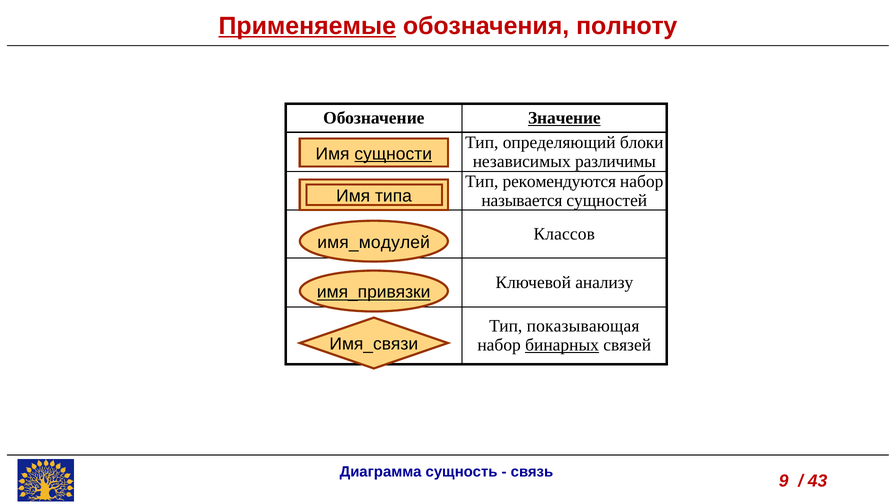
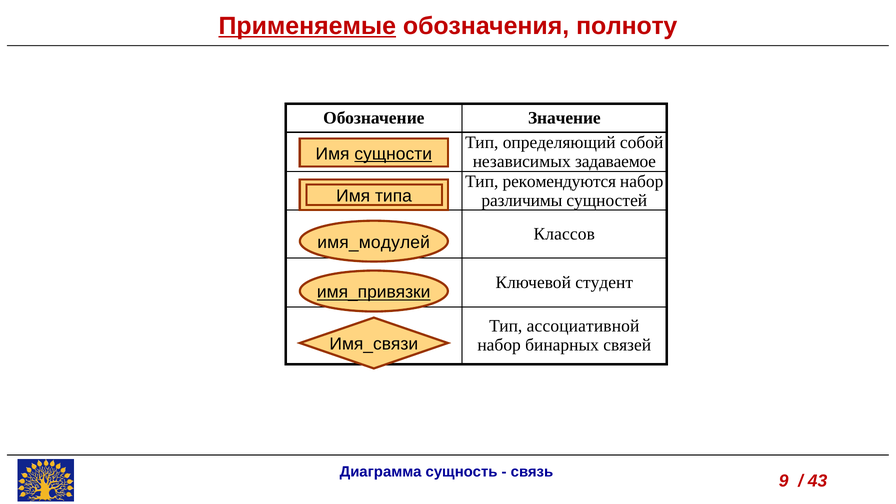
Значение underline: present -> none
блоки: блоки -> собой
различимы: различимы -> задаваемое
называется: называется -> различимы
анализу: анализу -> студент
показывающая: показывающая -> ассоциативной
бинарных underline: present -> none
